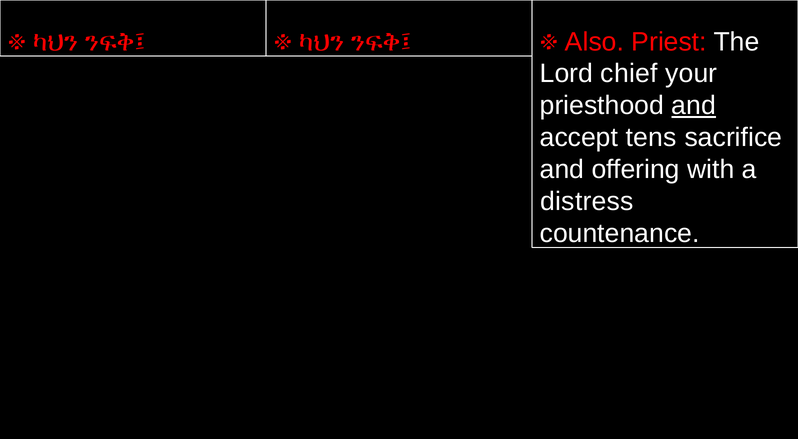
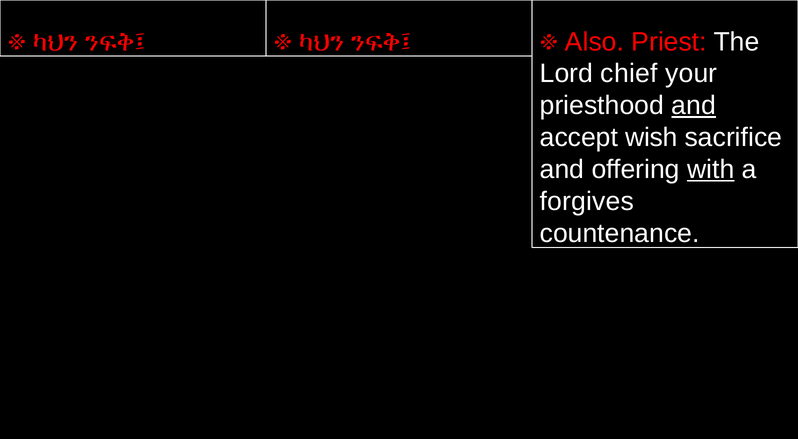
tens: tens -> wish
with underline: none -> present
distress: distress -> forgives
